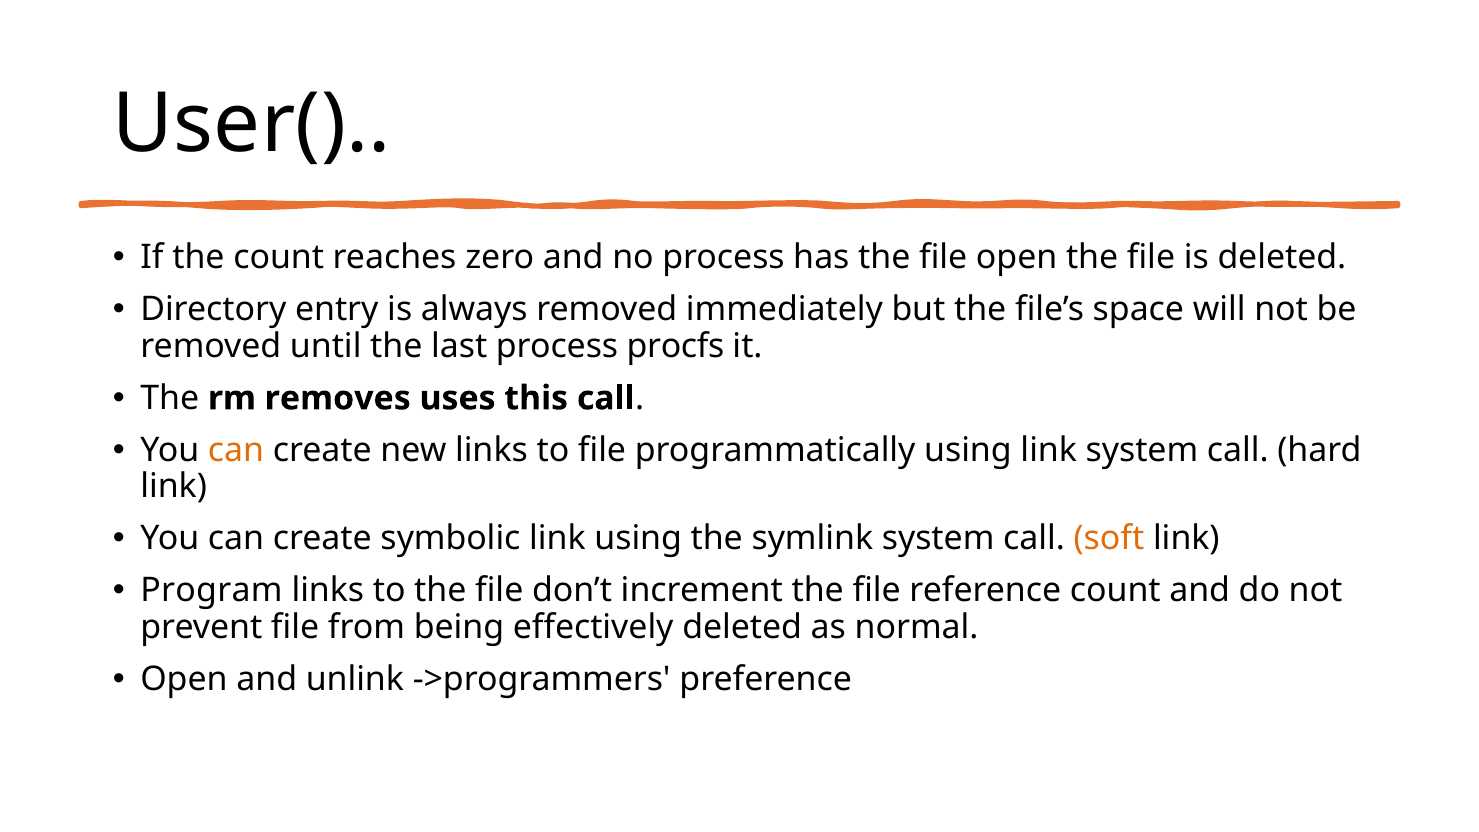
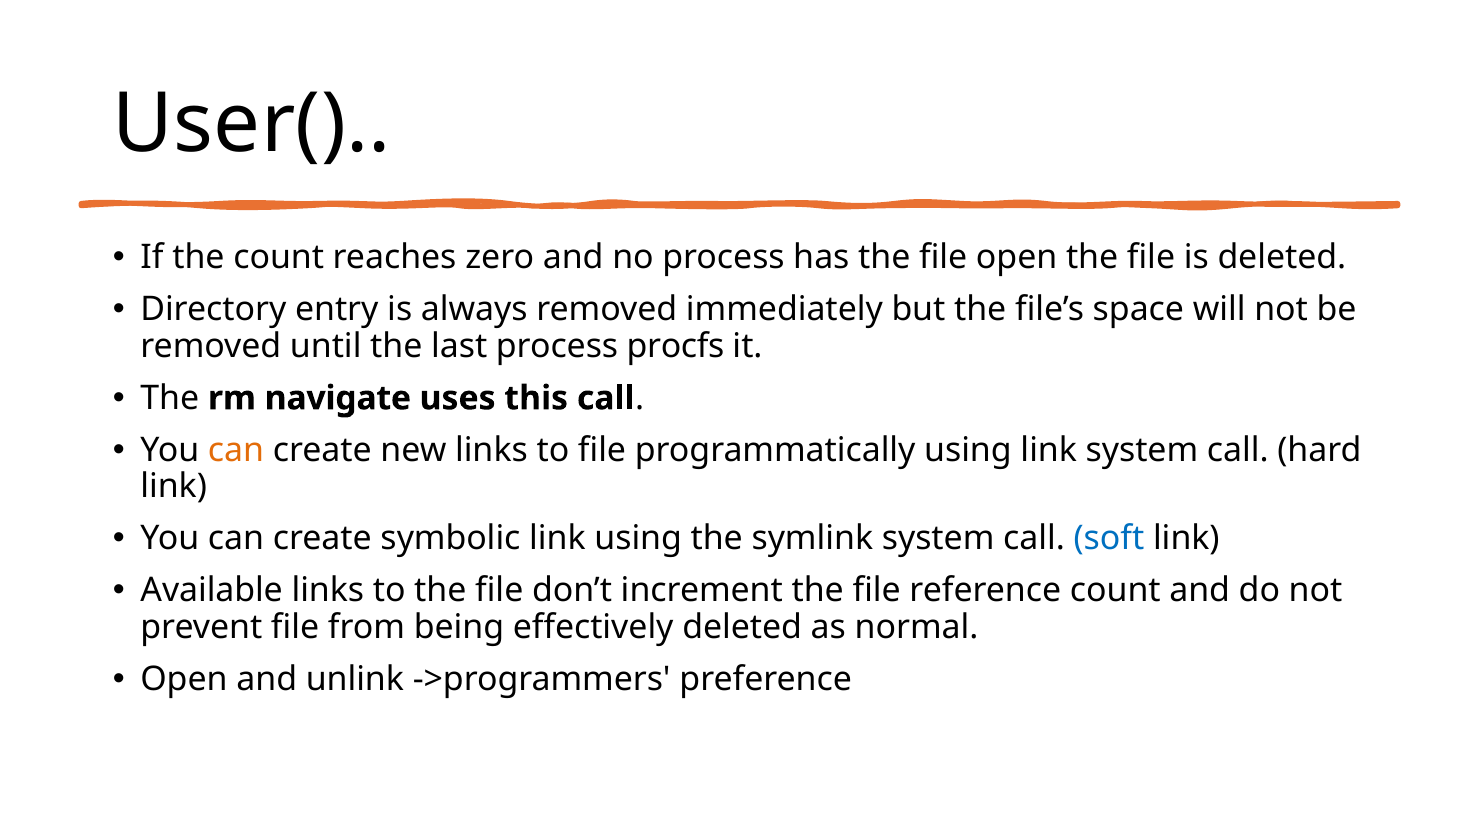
removes: removes -> navigate
soft colour: orange -> blue
Program: Program -> Available
